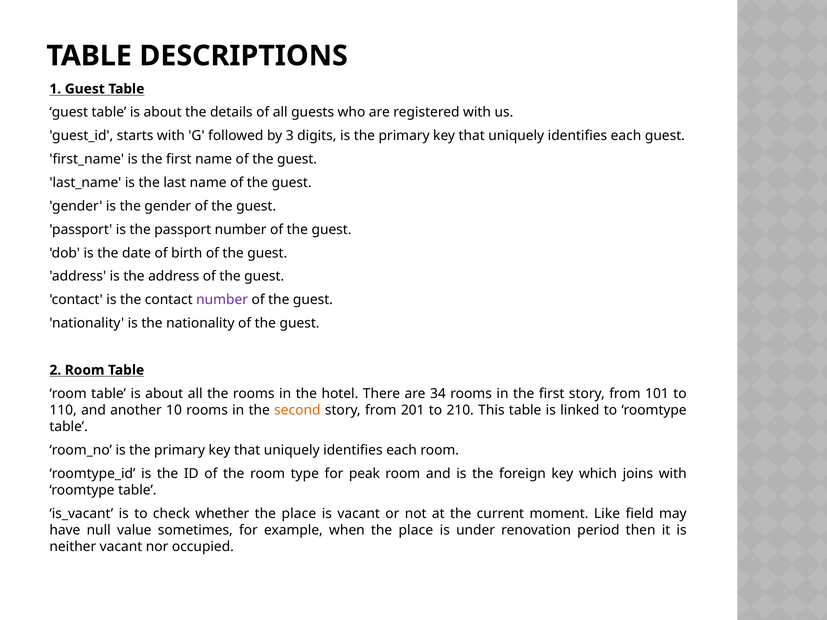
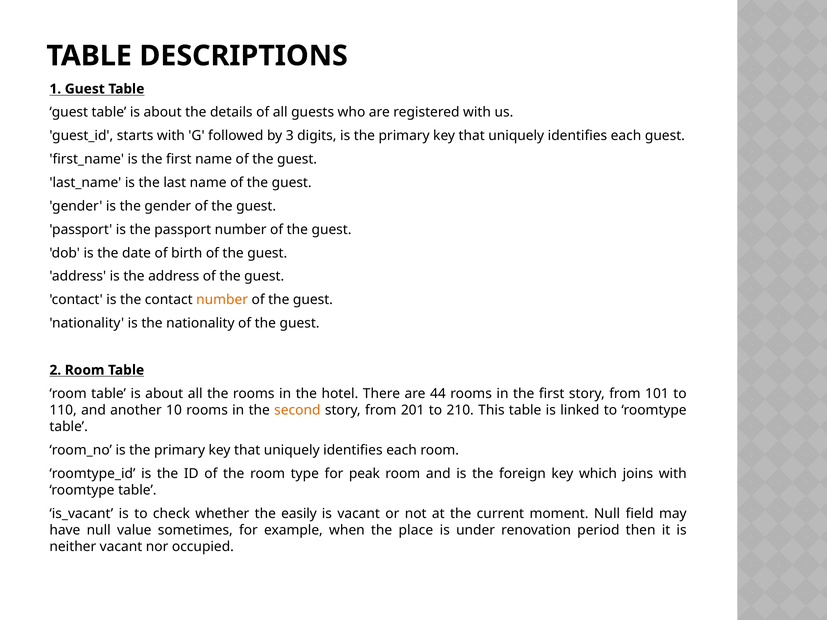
number at (222, 300) colour: purple -> orange
34: 34 -> 44
whether the place: place -> easily
moment Like: Like -> Null
